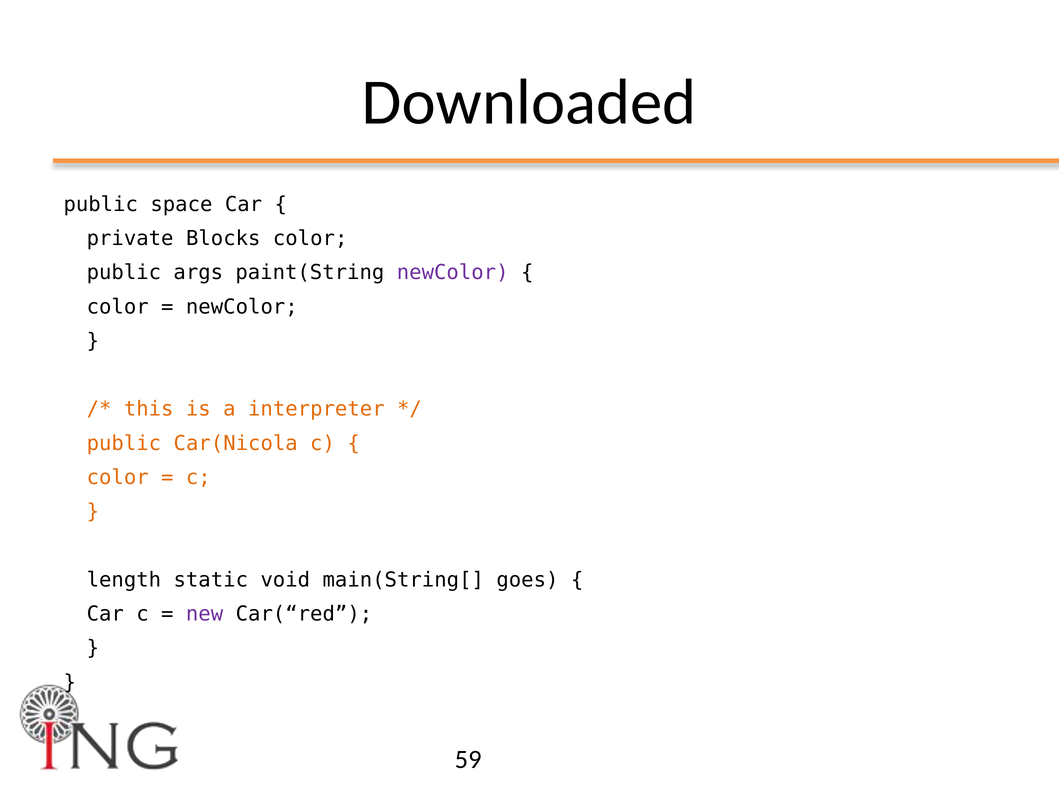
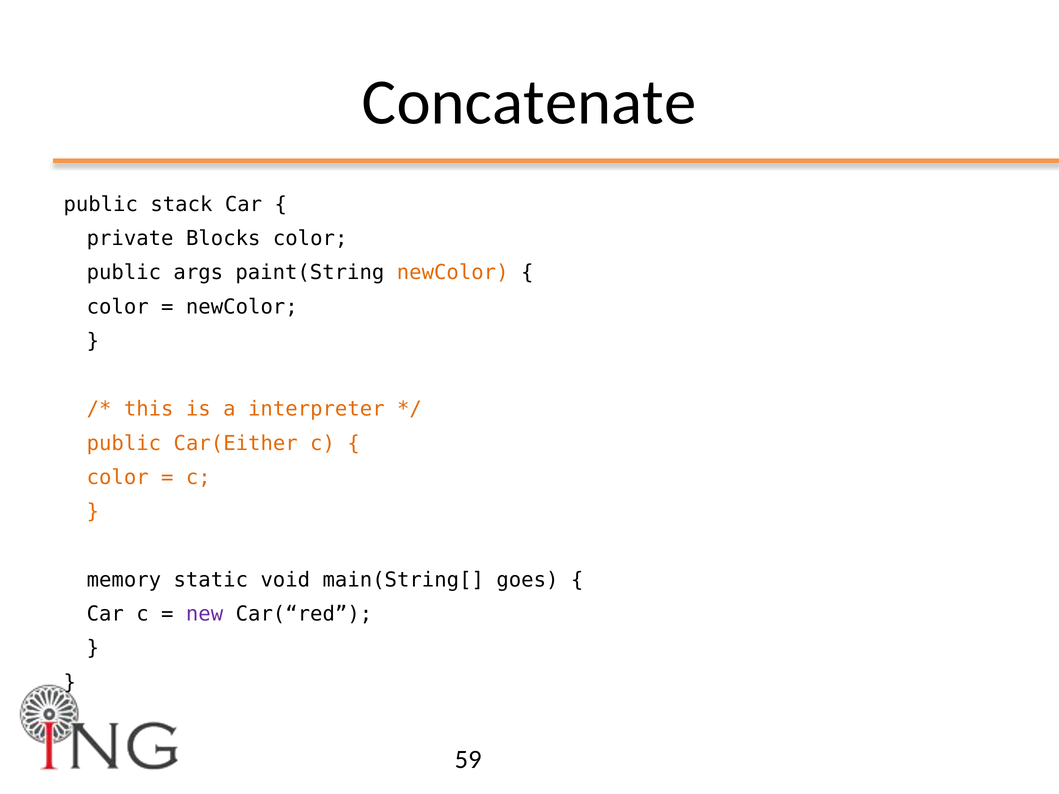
Downloaded: Downloaded -> Concatenate
space: space -> stack
newColor at (453, 273) colour: purple -> orange
Car(Nicola: Car(Nicola -> Car(Either
length: length -> memory
